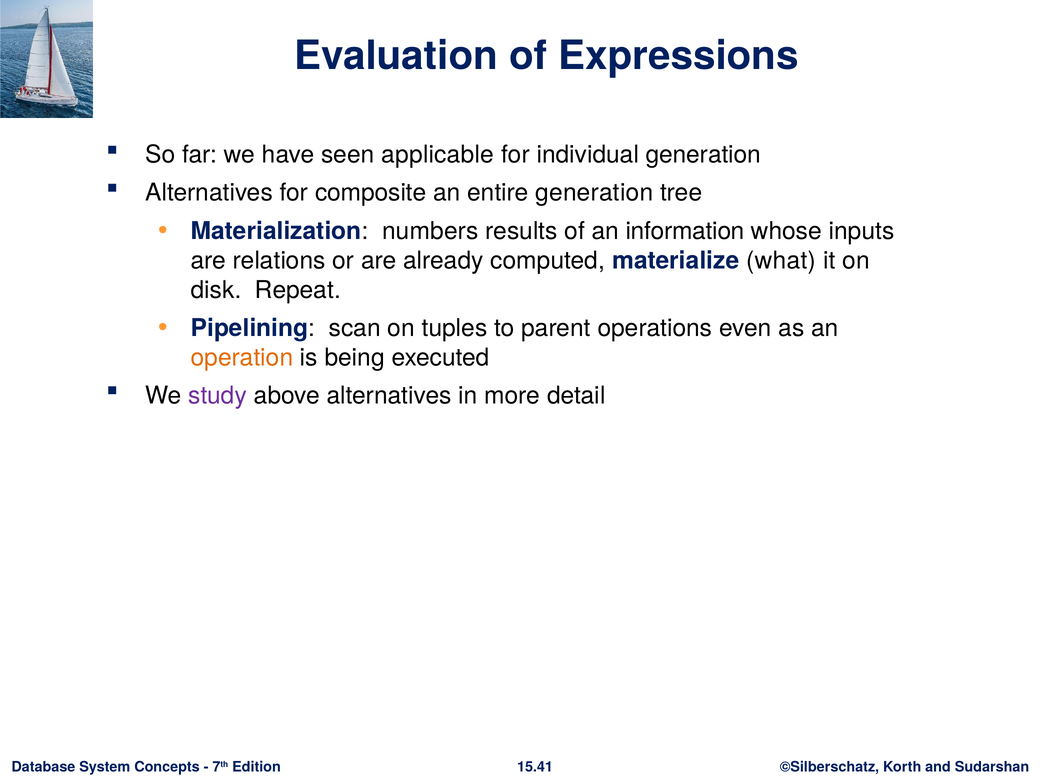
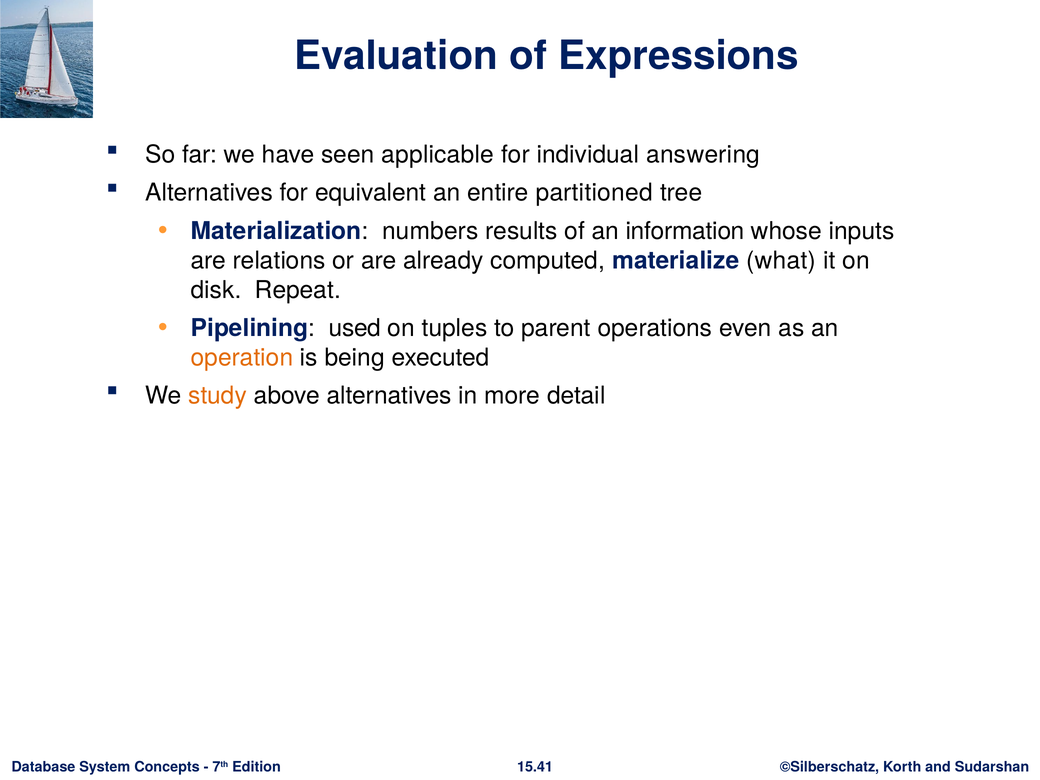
individual generation: generation -> answering
composite: composite -> equivalent
entire generation: generation -> partitioned
scan: scan -> used
study colour: purple -> orange
